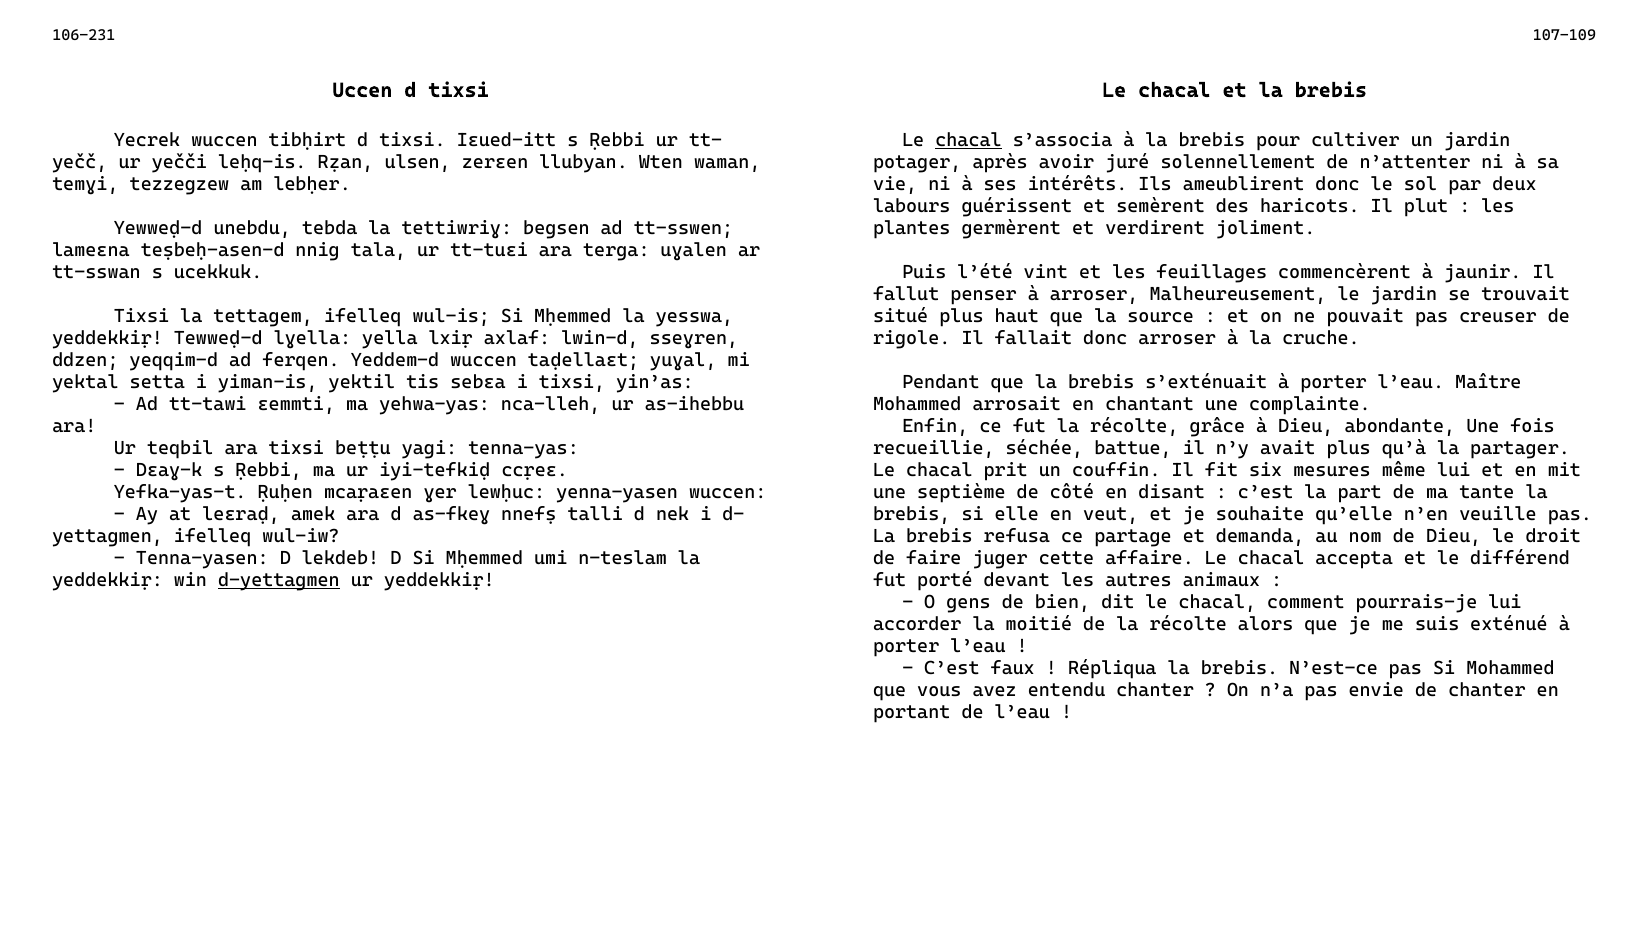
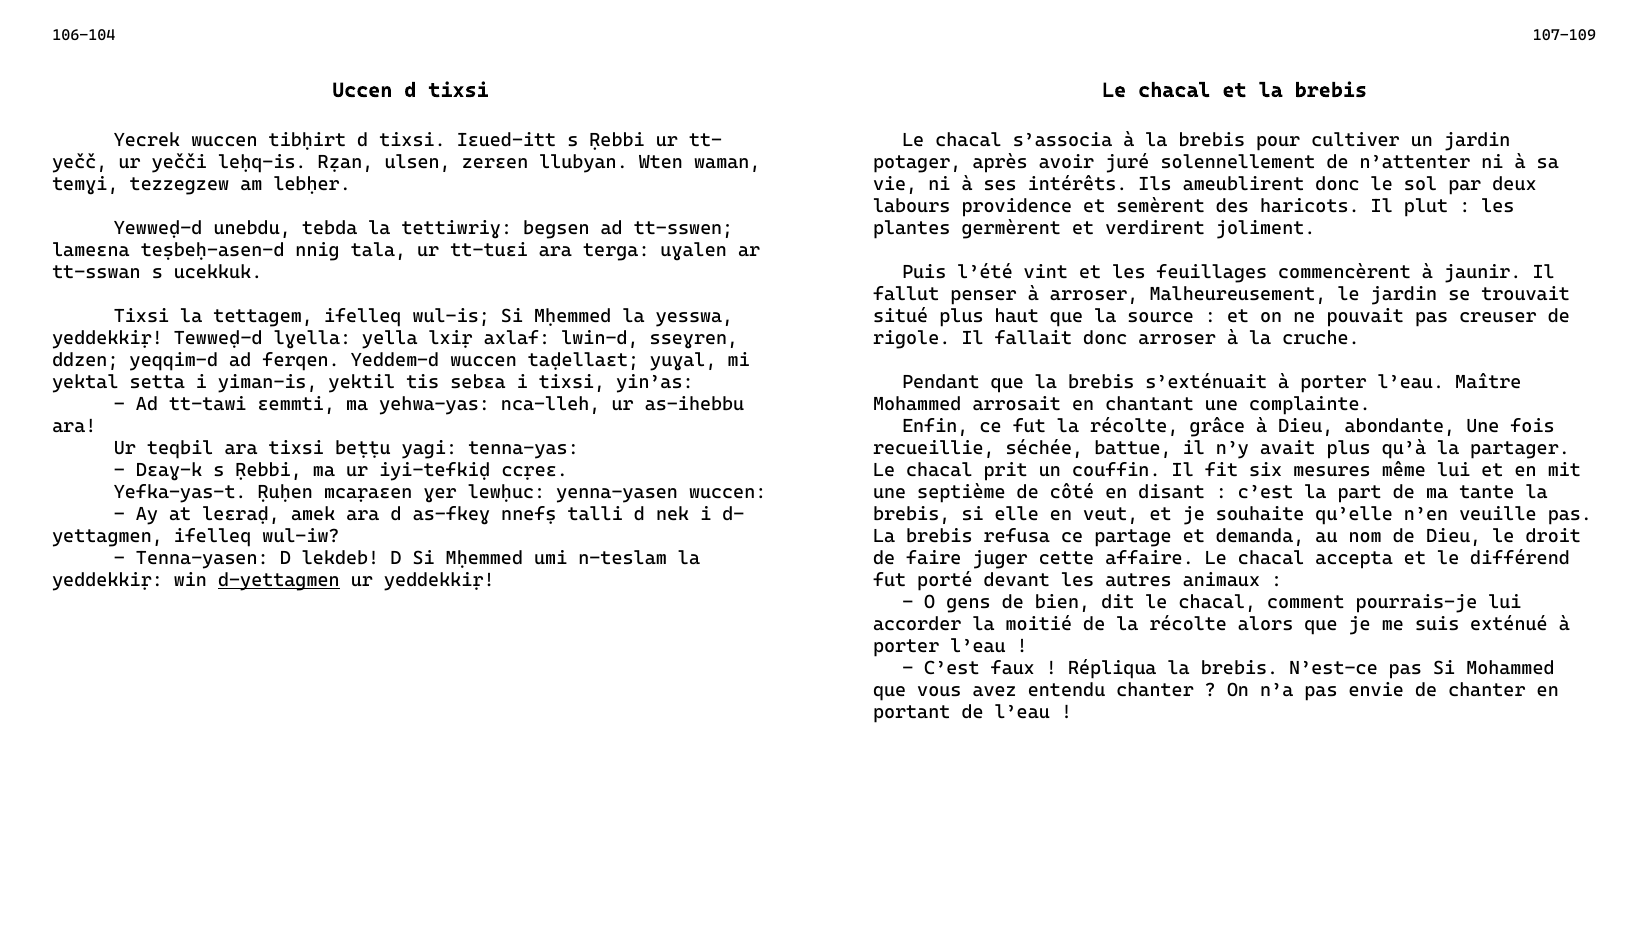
106-231: 106-231 -> 106-104
chacal at (968, 141) underline: present -> none
guérissent: guérissent -> providence
